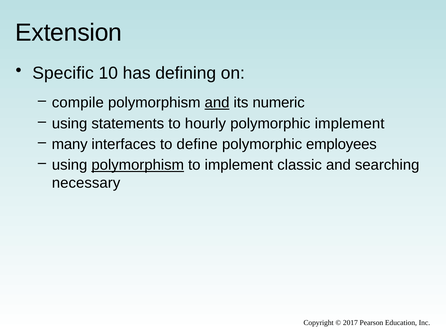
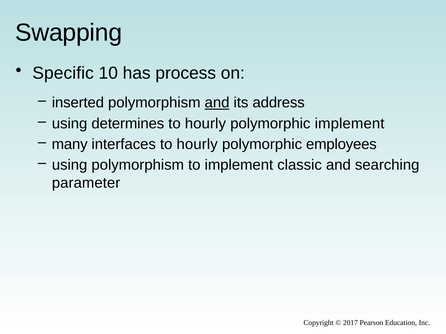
Extension: Extension -> Swapping
defining: defining -> process
compile: compile -> inserted
numeric: numeric -> address
statements: statements -> determines
interfaces to define: define -> hourly
polymorphism at (138, 165) underline: present -> none
necessary: necessary -> parameter
